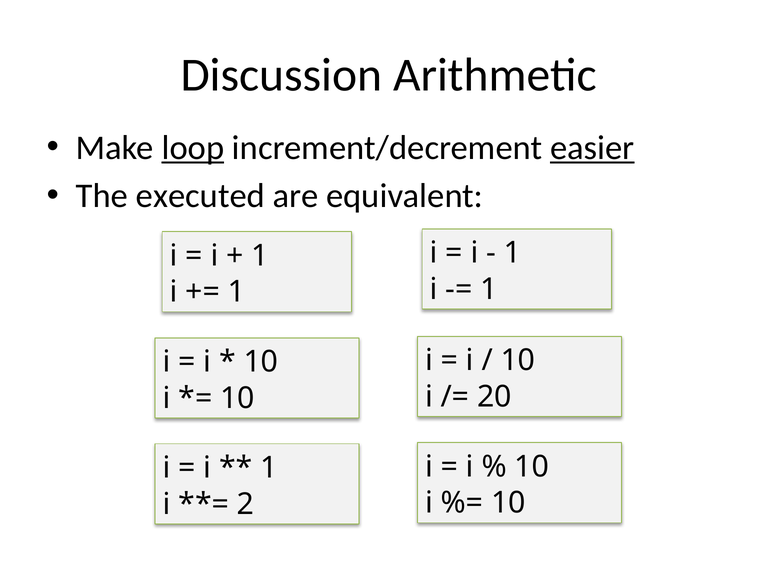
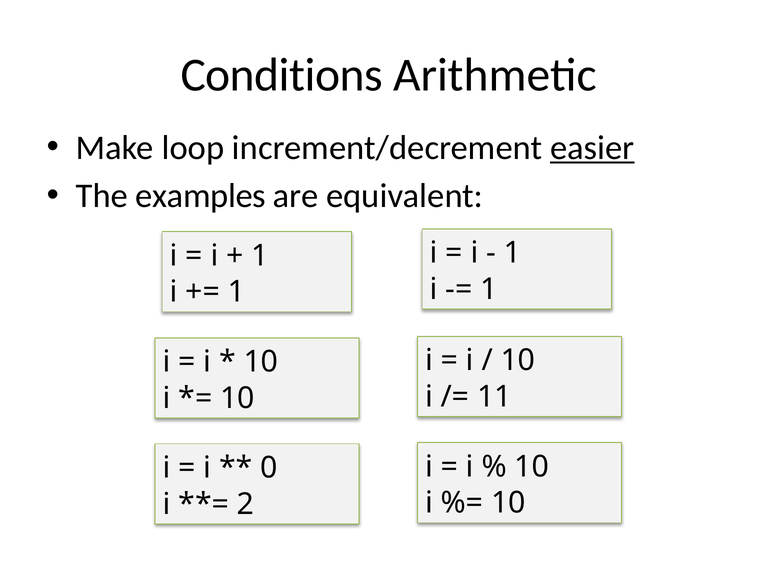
Discussion: Discussion -> Conditions
loop underline: present -> none
executed: executed -> examples
20: 20 -> 11
1 at (269, 468): 1 -> 0
